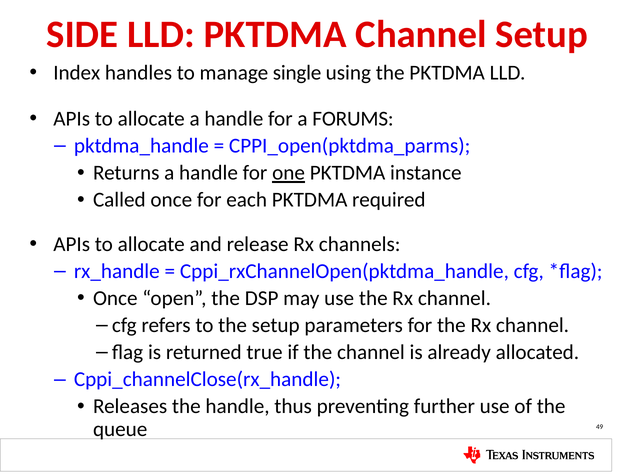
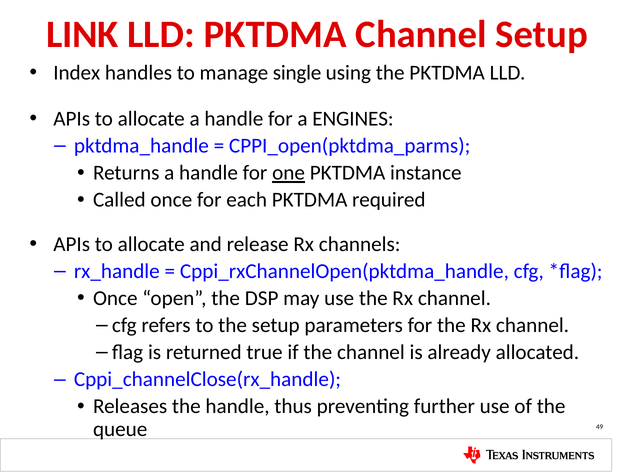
SIDE: SIDE -> LINK
FORUMS: FORUMS -> ENGINES
